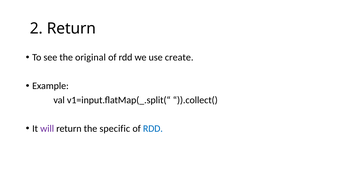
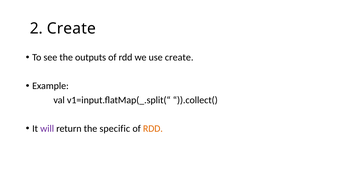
2 Return: Return -> Create
original: original -> outputs
RDD at (153, 128) colour: blue -> orange
